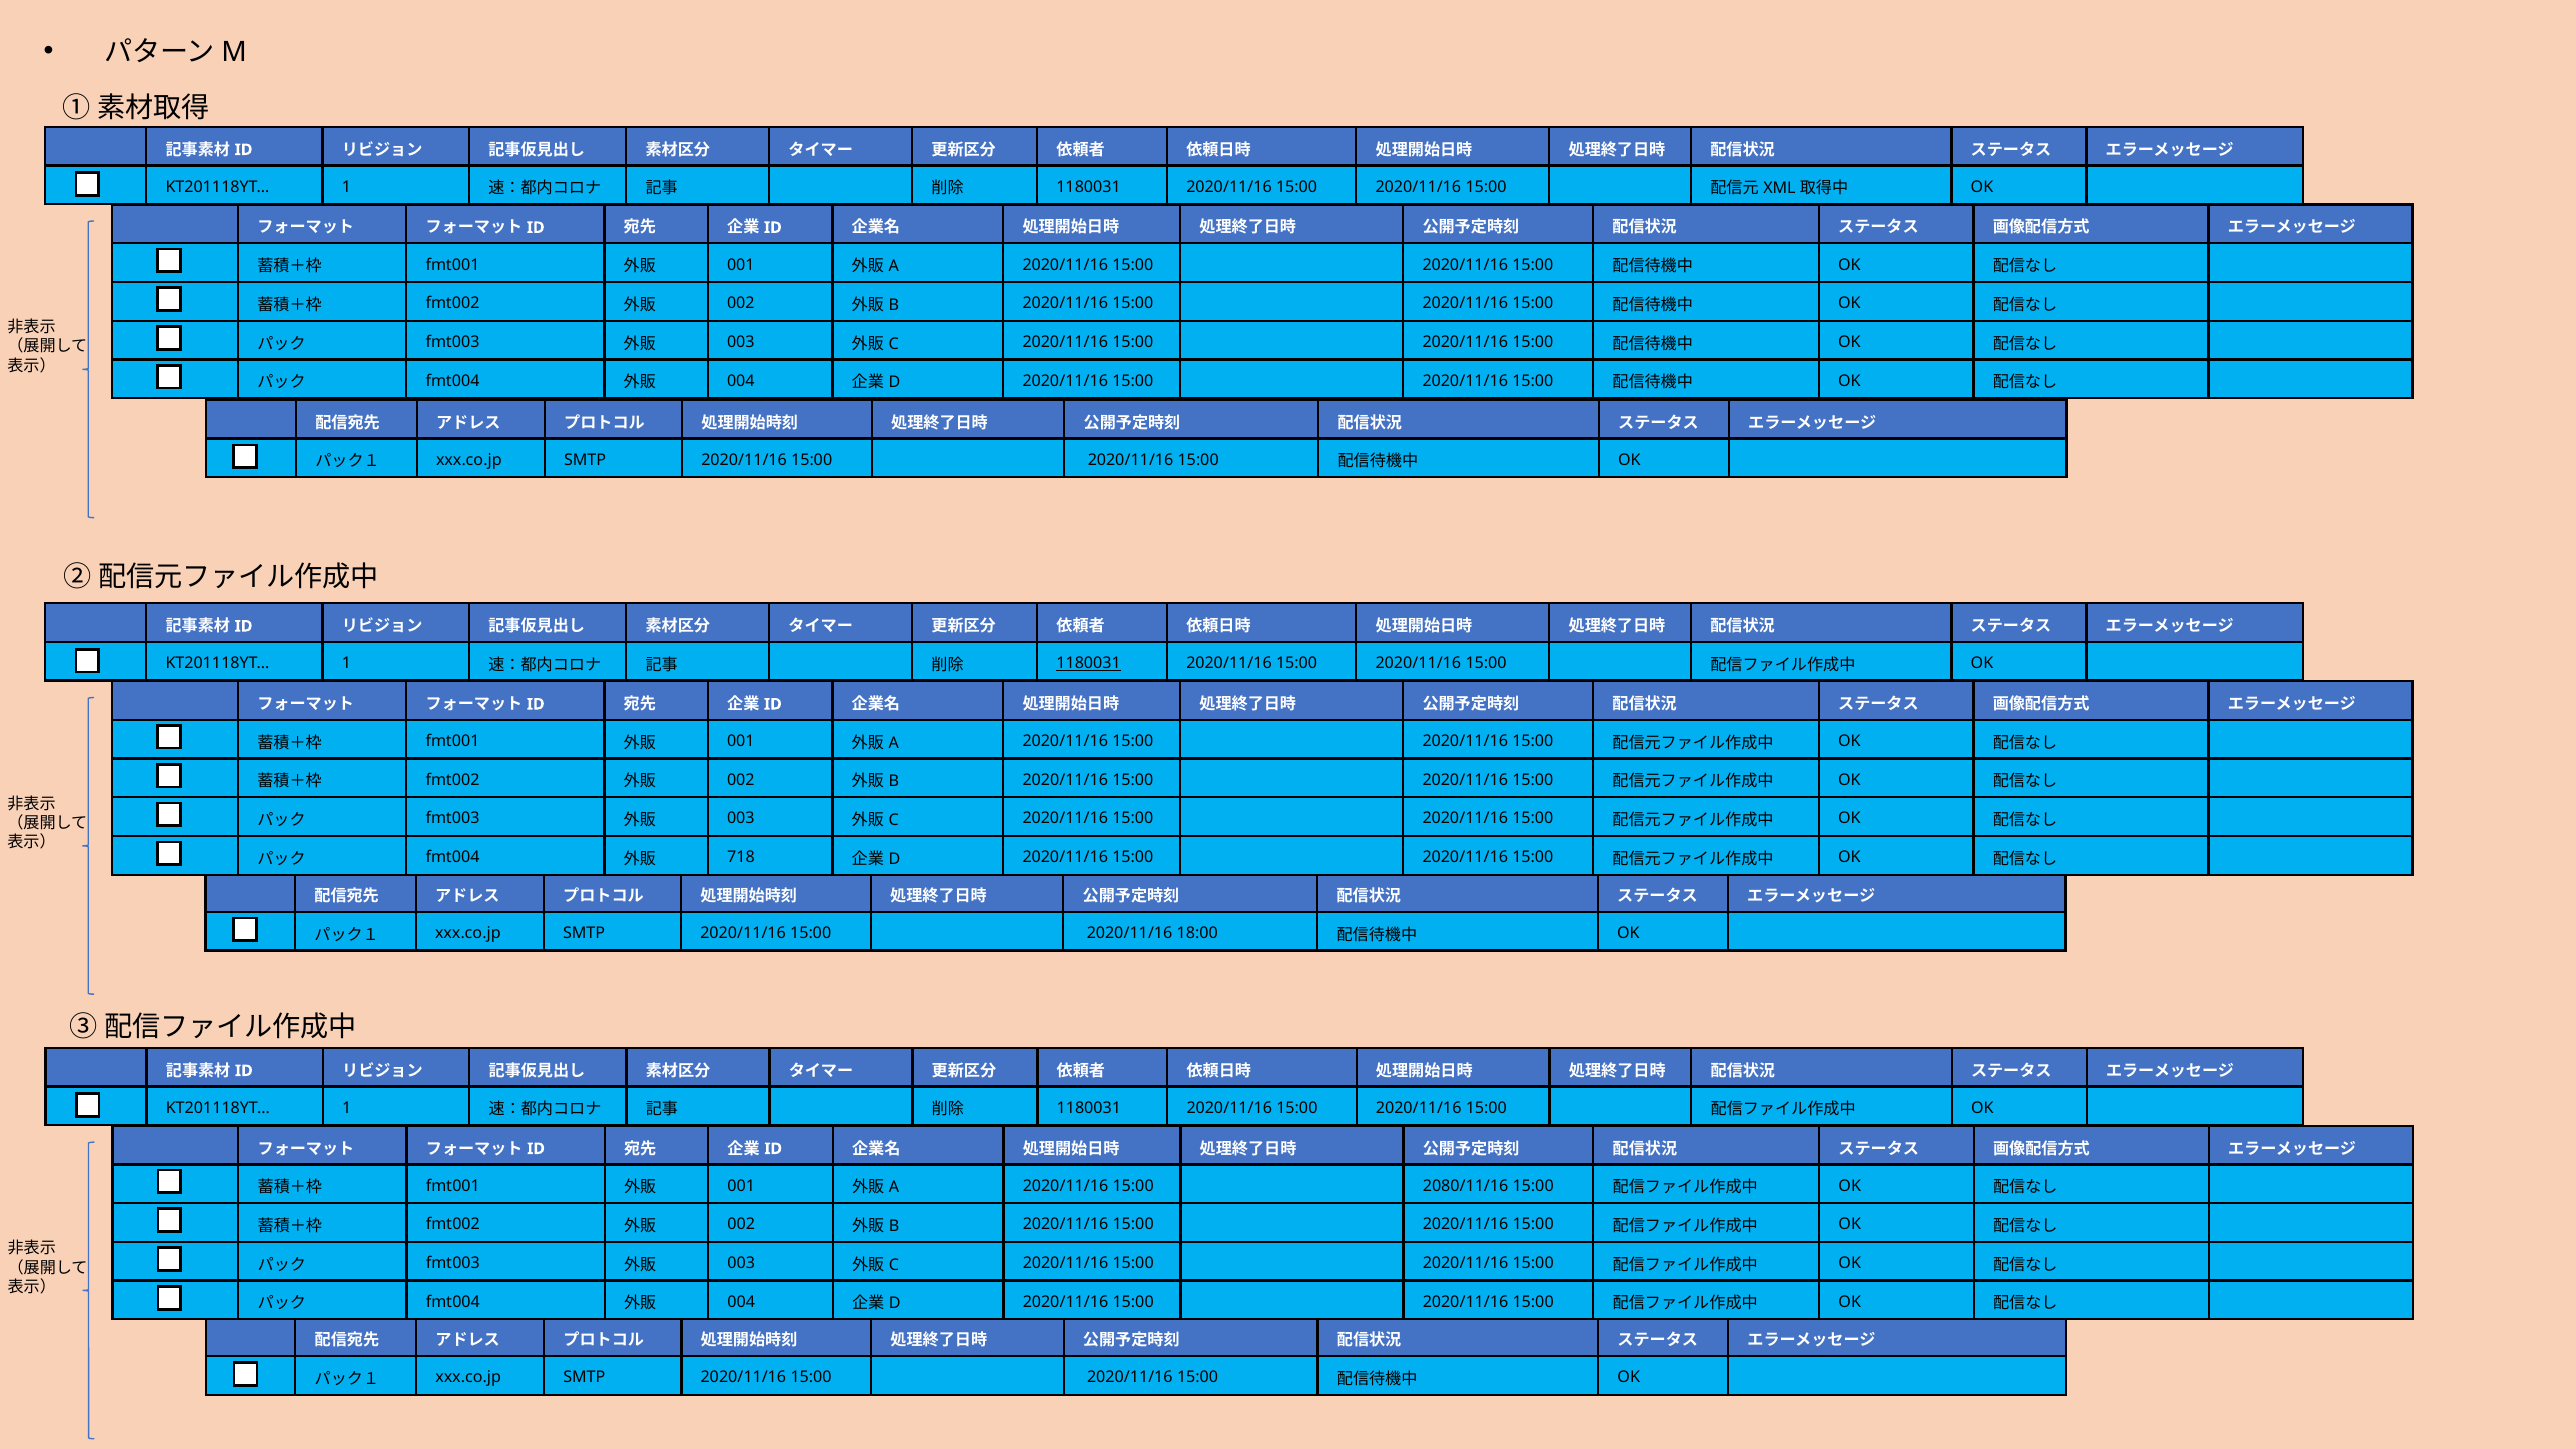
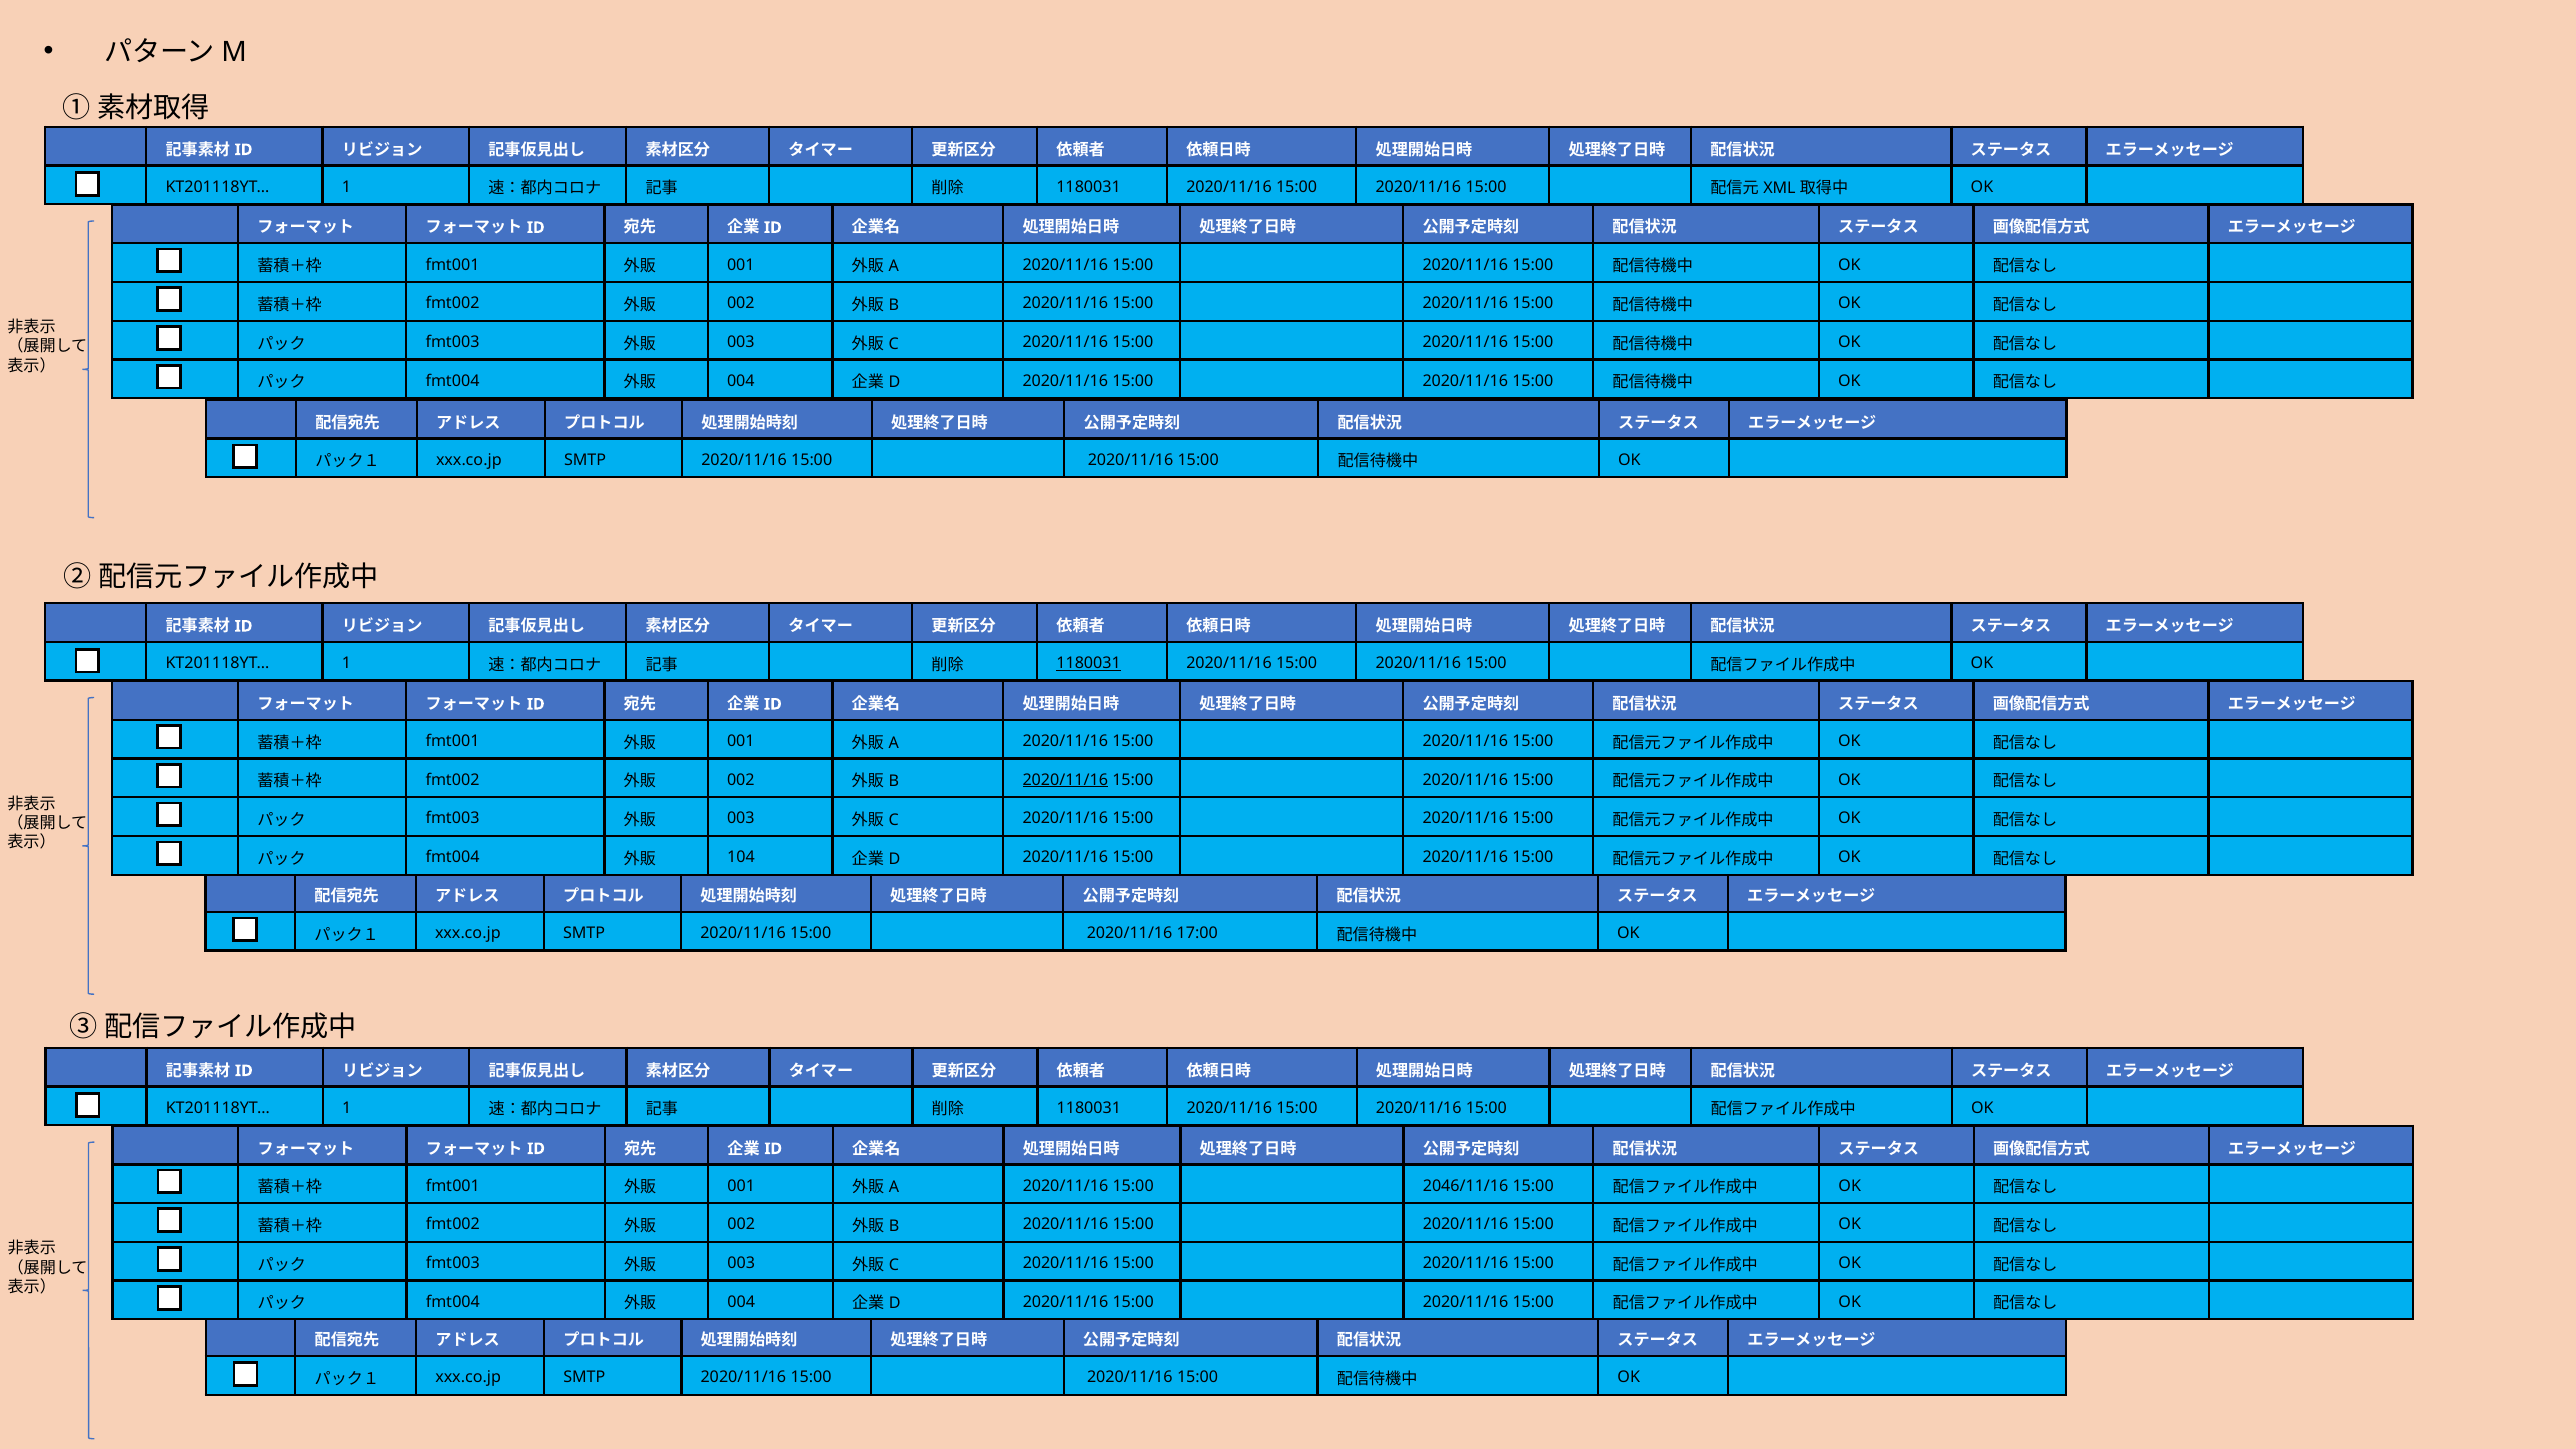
2020/11/16 at (1065, 780) underline: none -> present
718: 718 -> 104
18:00: 18:00 -> 17:00
2080/11/16: 2080/11/16 -> 2046/11/16
